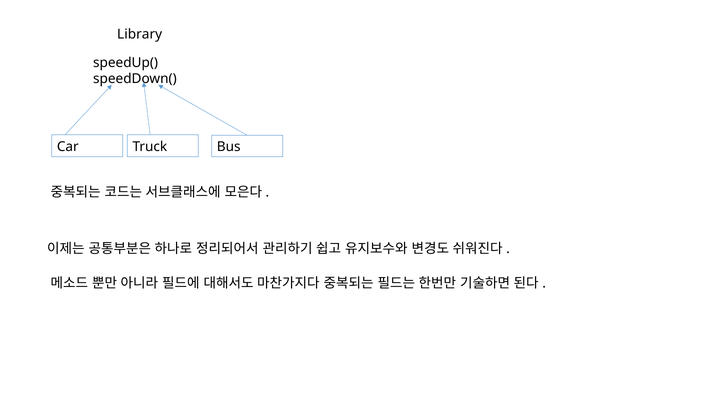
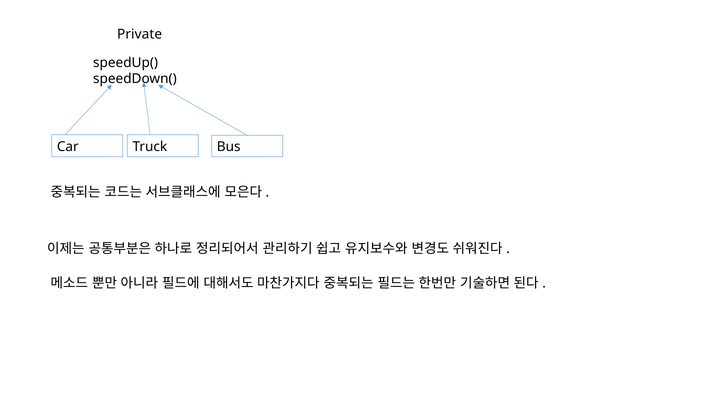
Library: Library -> Private
